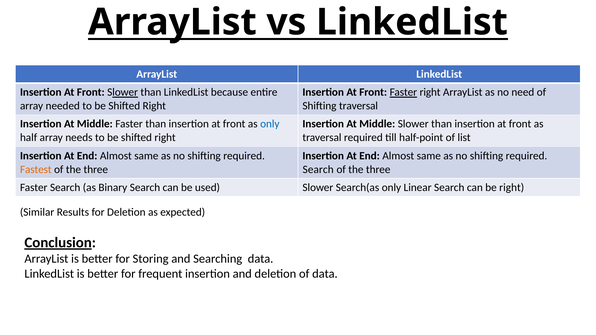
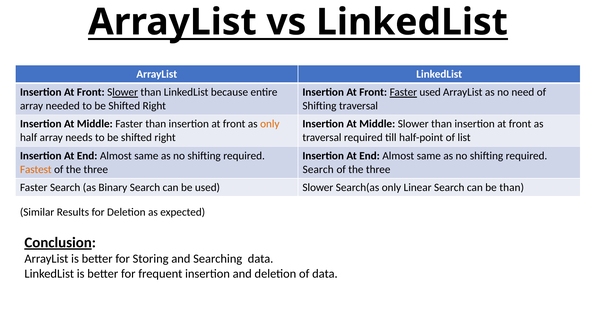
Faster right: right -> used
only at (270, 124) colour: blue -> orange
be right: right -> than
